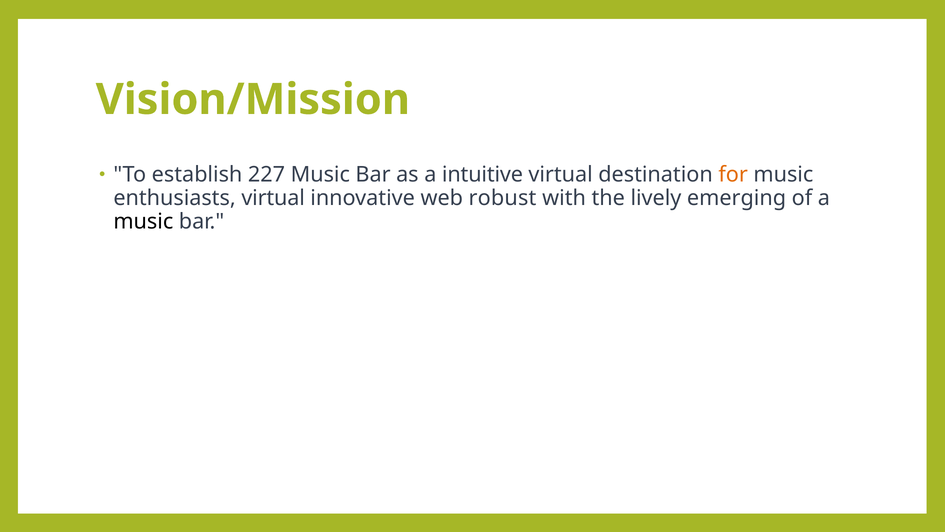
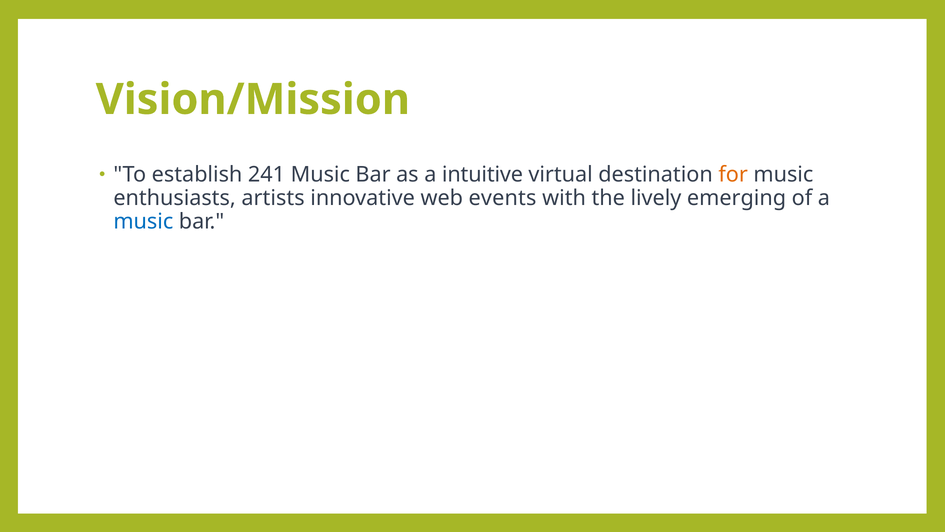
227: 227 -> 241
enthusiasts virtual: virtual -> artists
robust: robust -> events
music at (143, 221) colour: black -> blue
